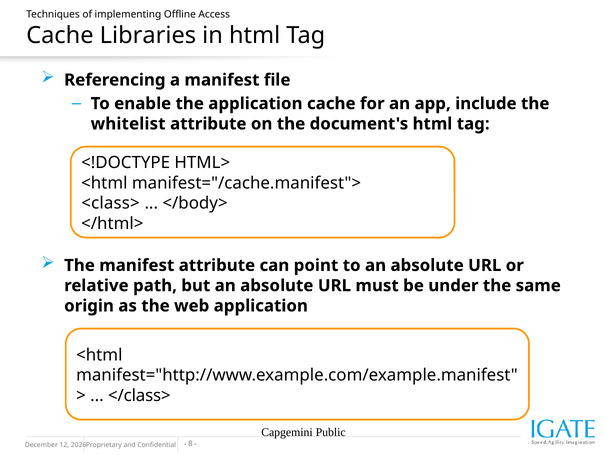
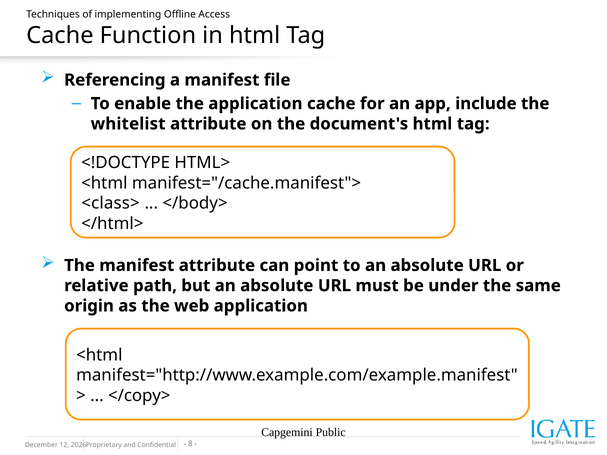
Libraries: Libraries -> Function
</class>: </class> -> </copy>
